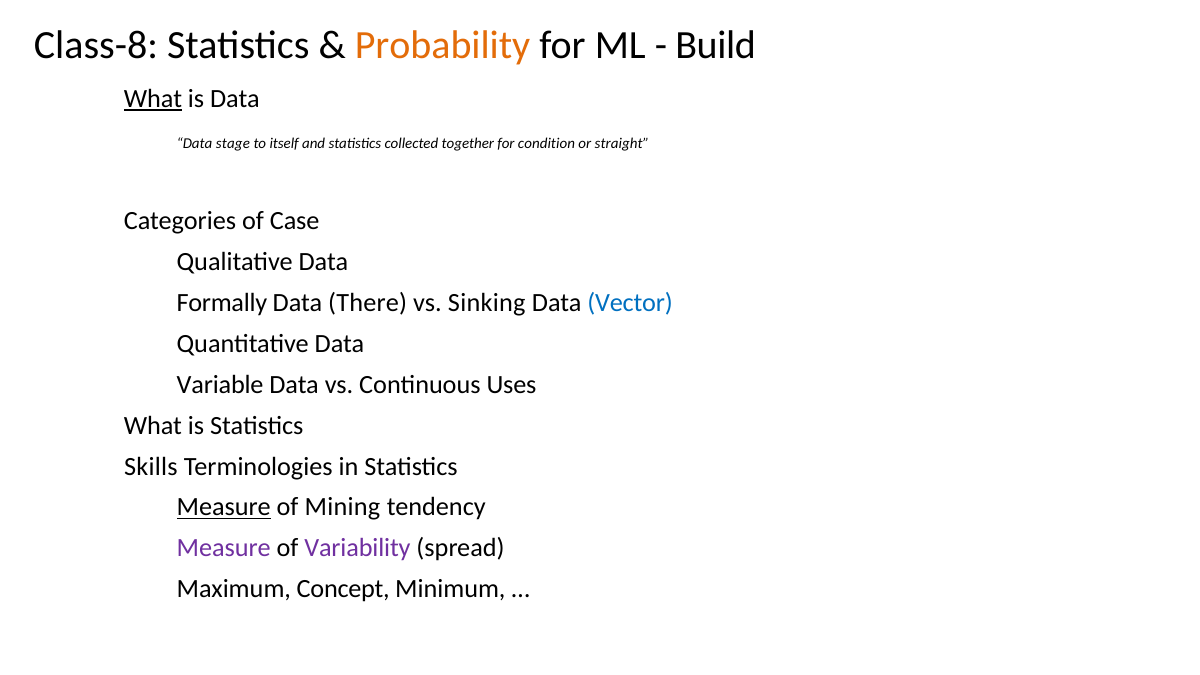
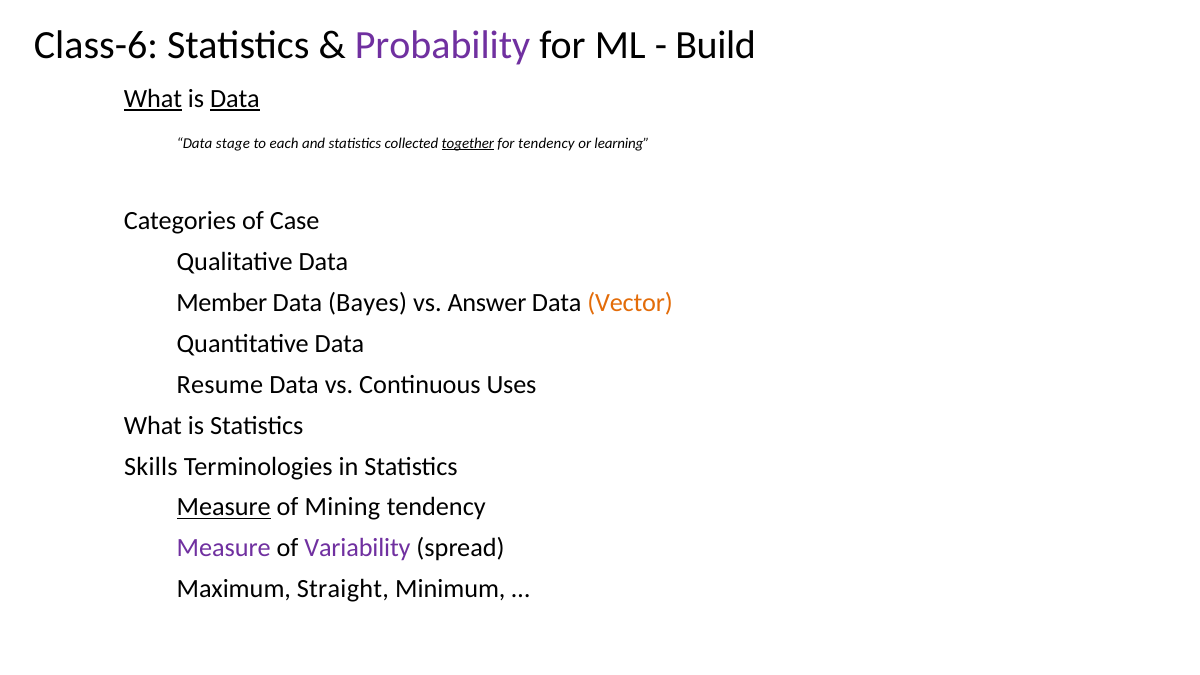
Class-8: Class-8 -> Class-6
Probability colour: orange -> purple
Data at (235, 99) underline: none -> present
itself: itself -> each
together underline: none -> present
for condition: condition -> tendency
straight: straight -> learning
Formally: Formally -> Member
There: There -> Bayes
Sinking: Sinking -> Answer
Vector colour: blue -> orange
Variable: Variable -> Resume
Concept: Concept -> Straight
